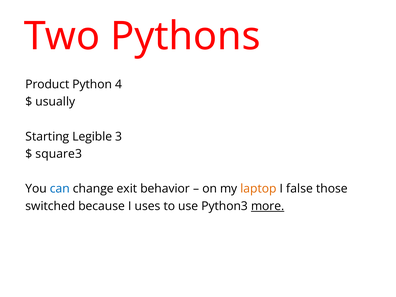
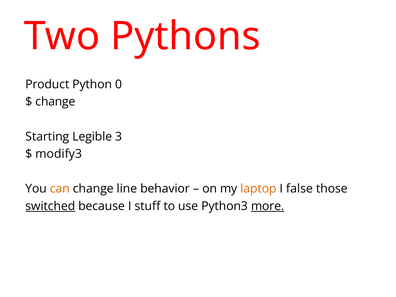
4: 4 -> 0
usually at (55, 102): usually -> change
square3: square3 -> modify3
can colour: blue -> orange
exit: exit -> line
switched underline: none -> present
uses: uses -> stuff
